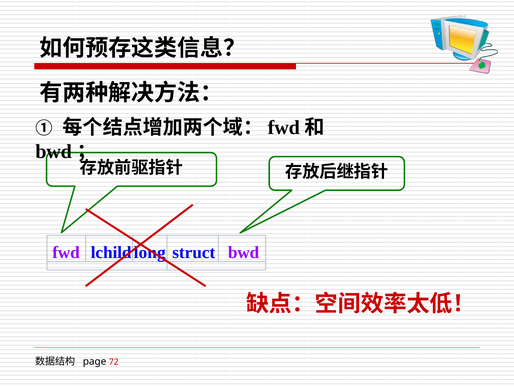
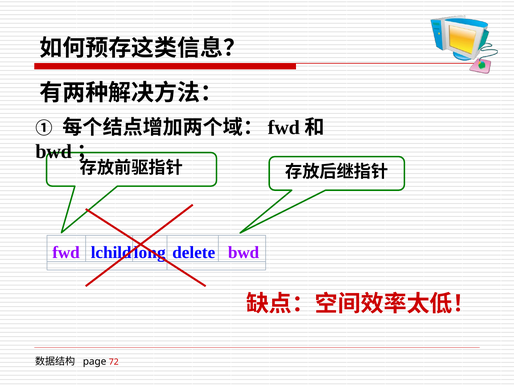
struct: struct -> delete
